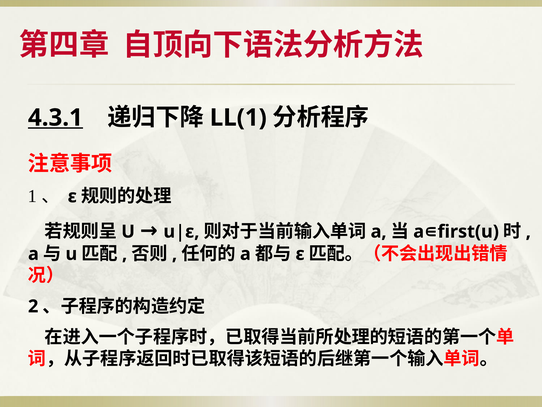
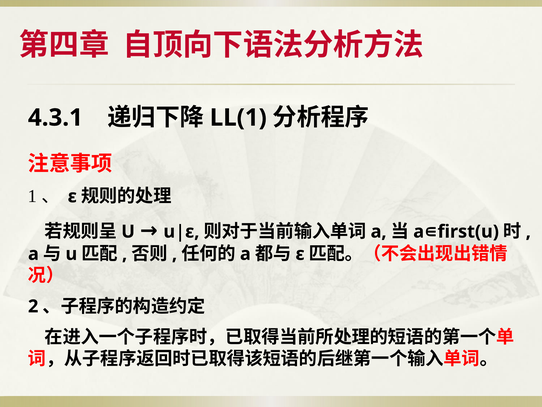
4.3.1 underline: present -> none
